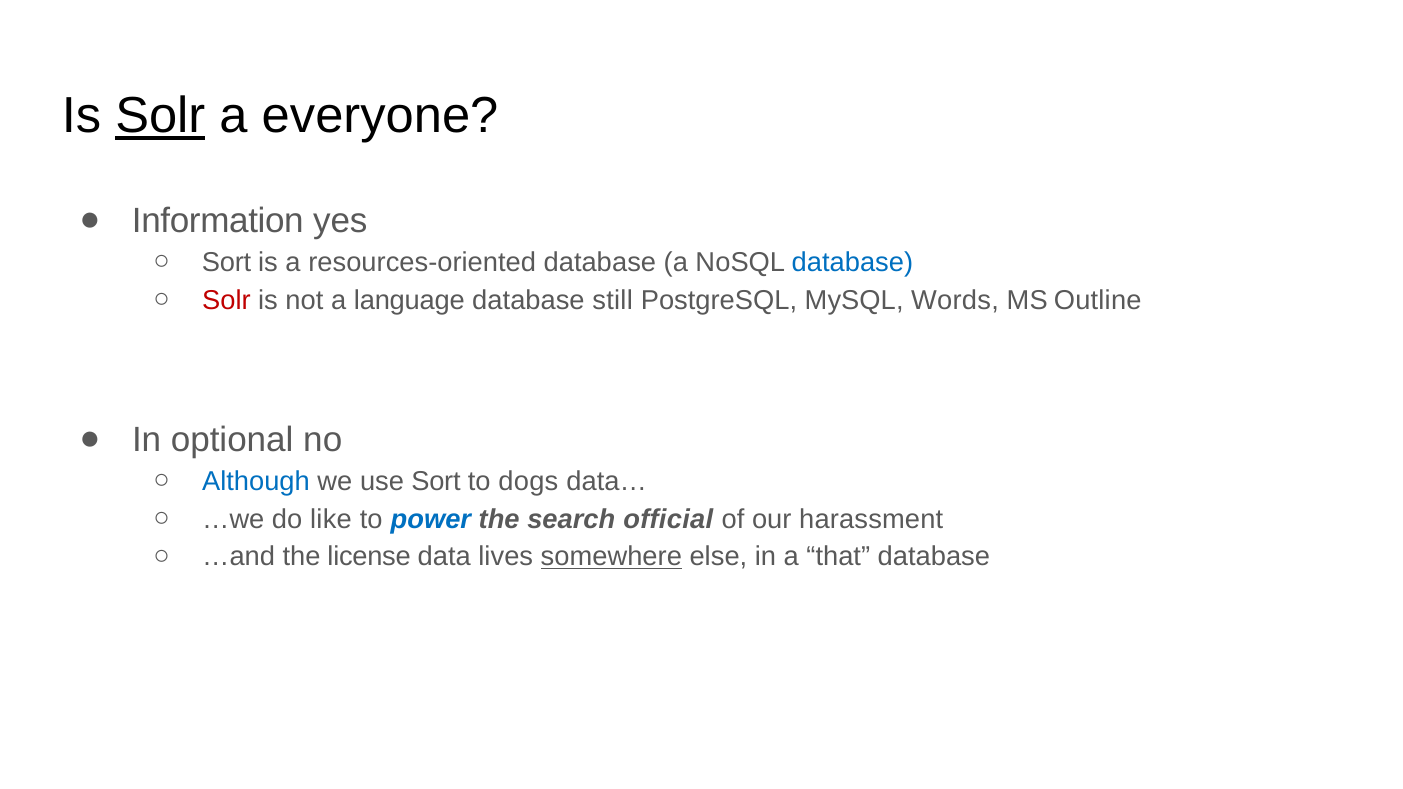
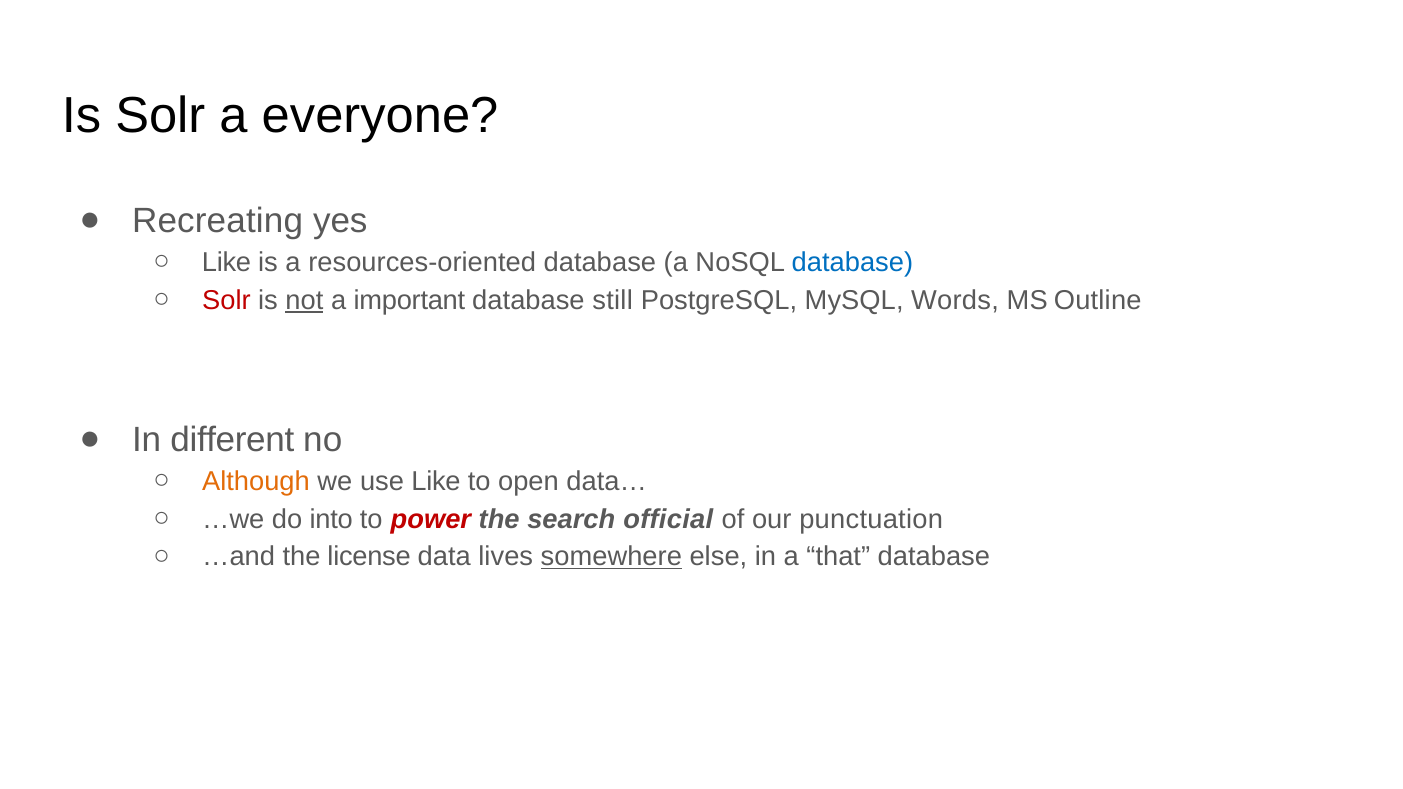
Solr at (160, 116) underline: present -> none
Information: Information -> Recreating
Sort at (227, 262): Sort -> Like
not underline: none -> present
language: language -> important
optional: optional -> different
Although colour: blue -> orange
use Sort: Sort -> Like
dogs: dogs -> open
like: like -> into
power colour: blue -> red
harassment: harassment -> punctuation
